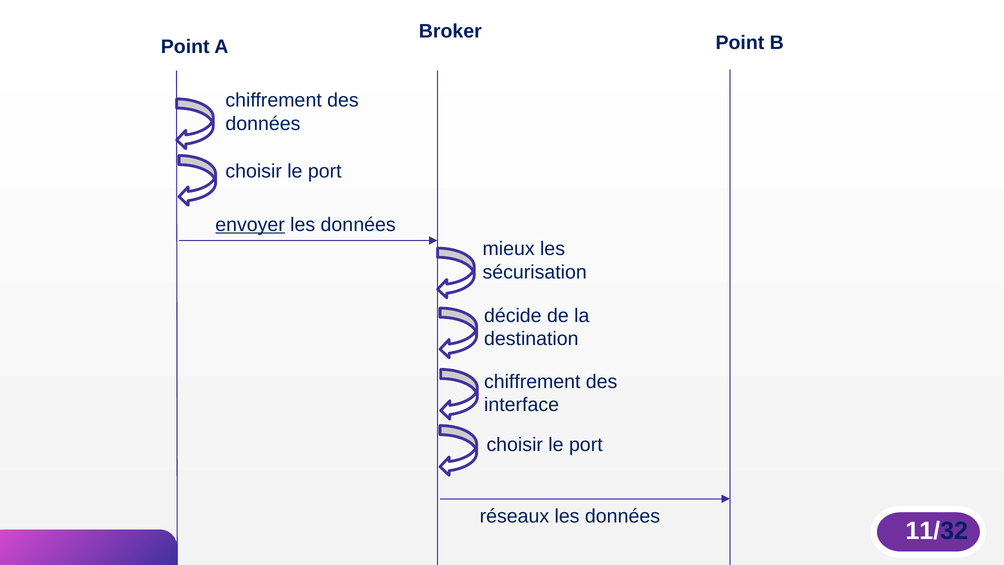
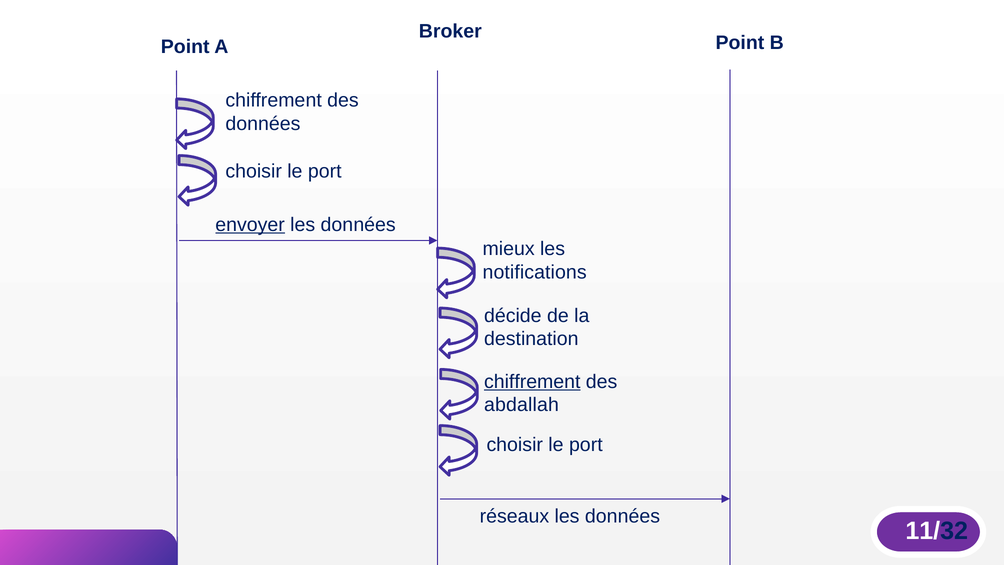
sécurisation: sécurisation -> notifications
chiffrement at (532, 381) underline: none -> present
interface: interface -> abdallah
